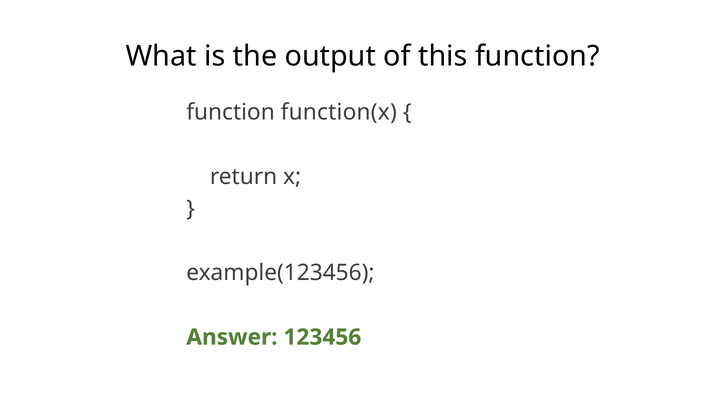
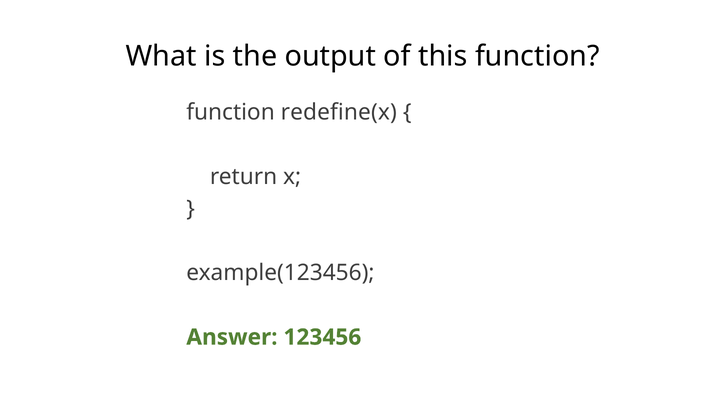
function(x: function(x -> redefine(x
